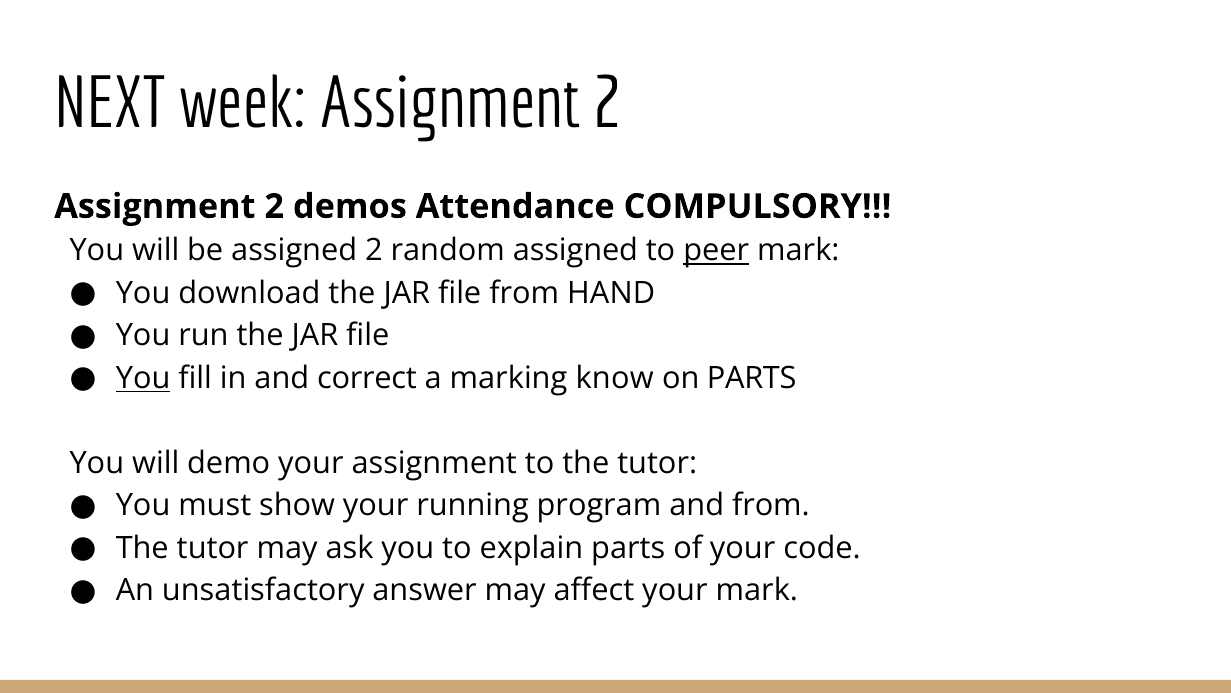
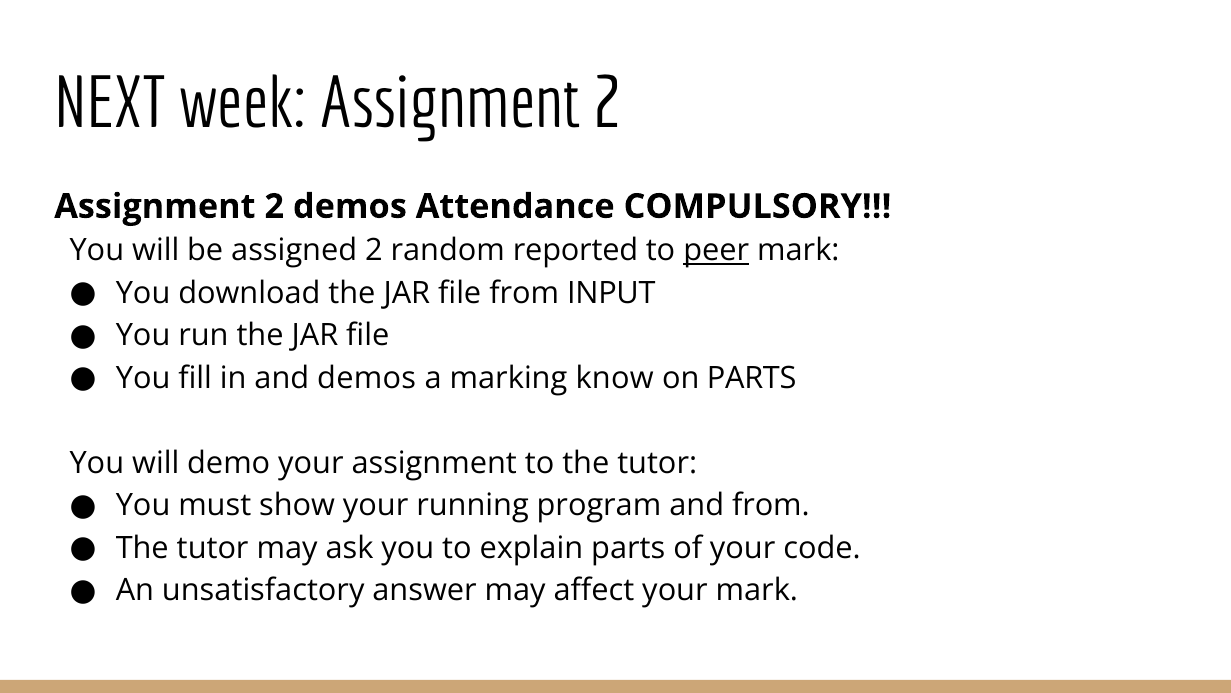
random assigned: assigned -> reported
HAND: HAND -> INPUT
You at (143, 378) underline: present -> none
and correct: correct -> demos
